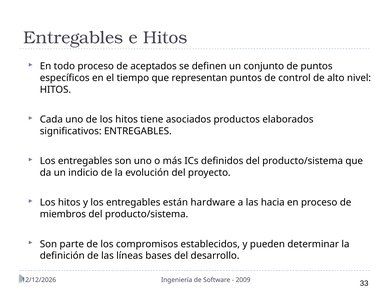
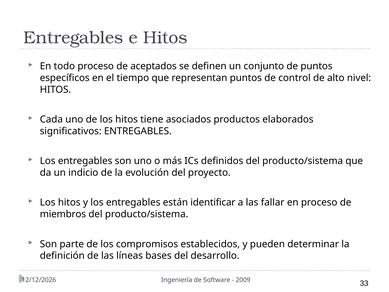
hardware: hardware -> identificar
hacia: hacia -> fallar
